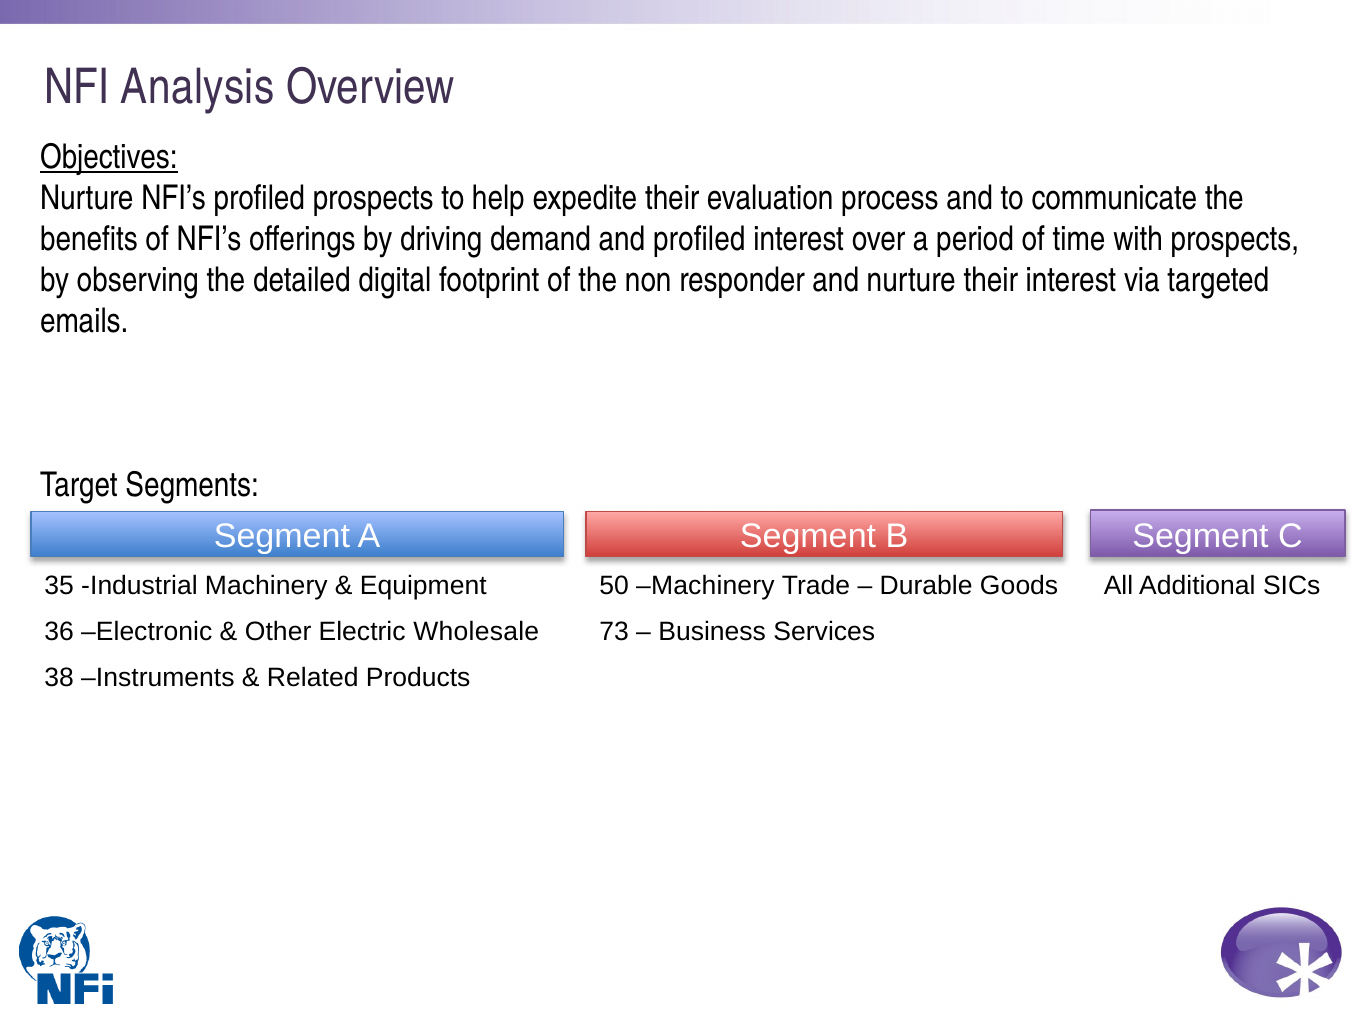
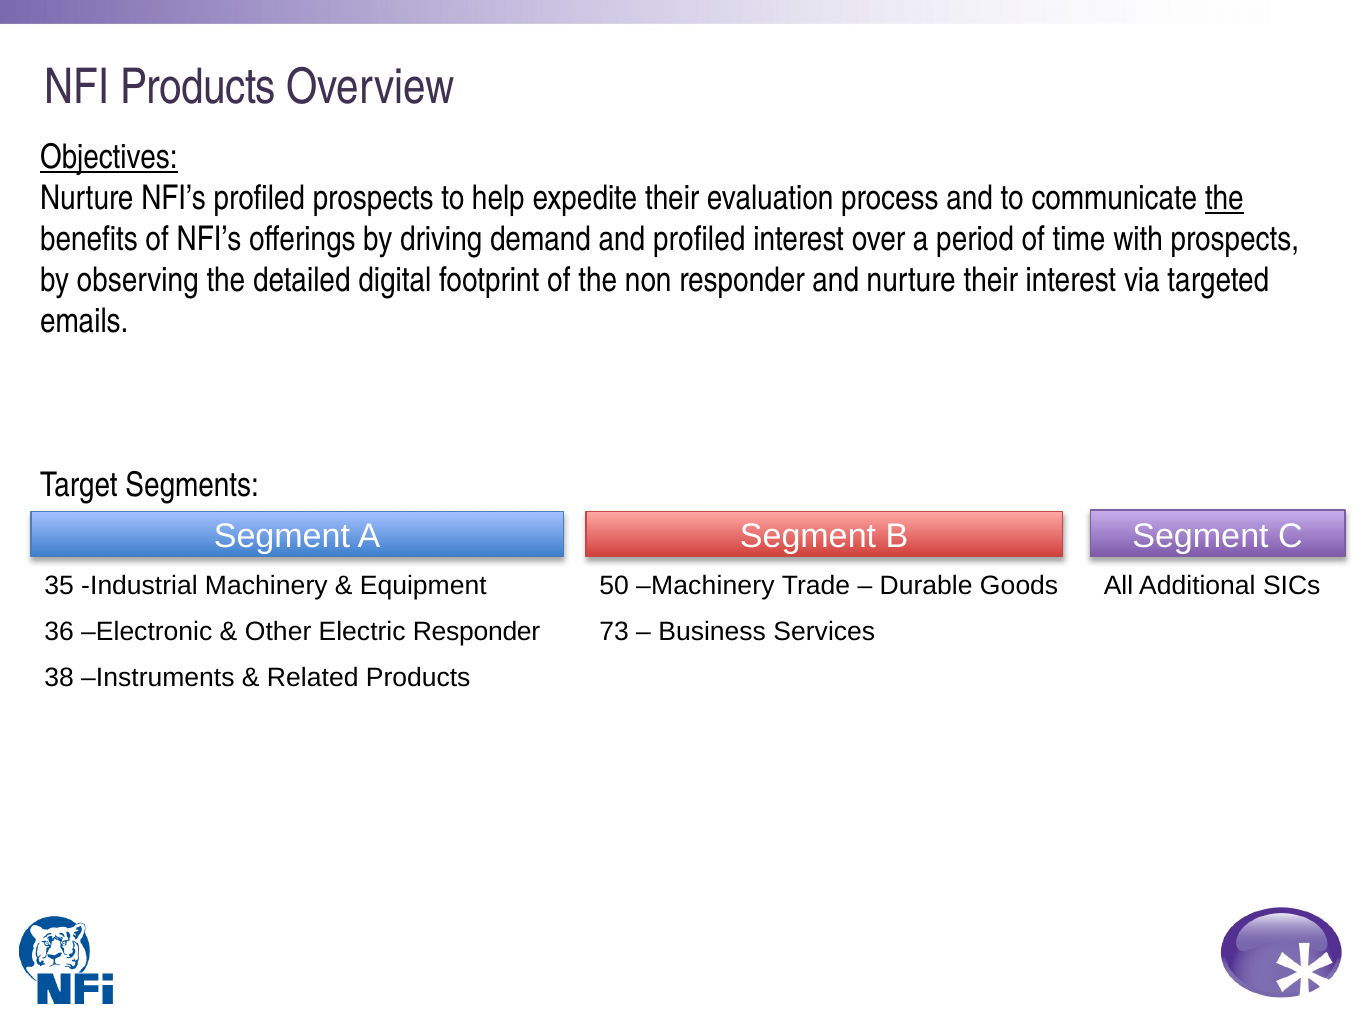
NFI Analysis: Analysis -> Products
the at (1224, 198) underline: none -> present
Electric Wholesale: Wholesale -> Responder
